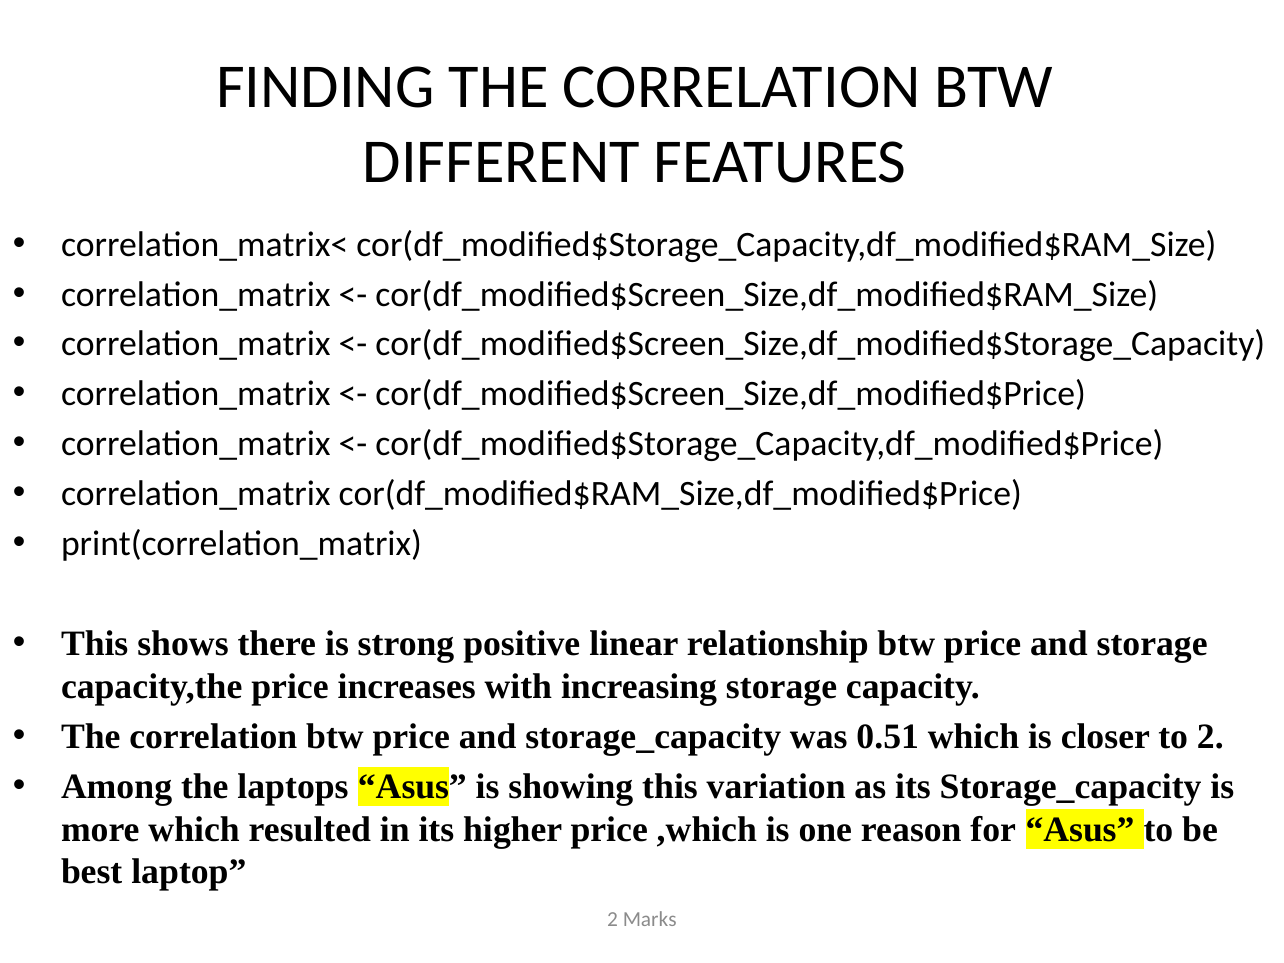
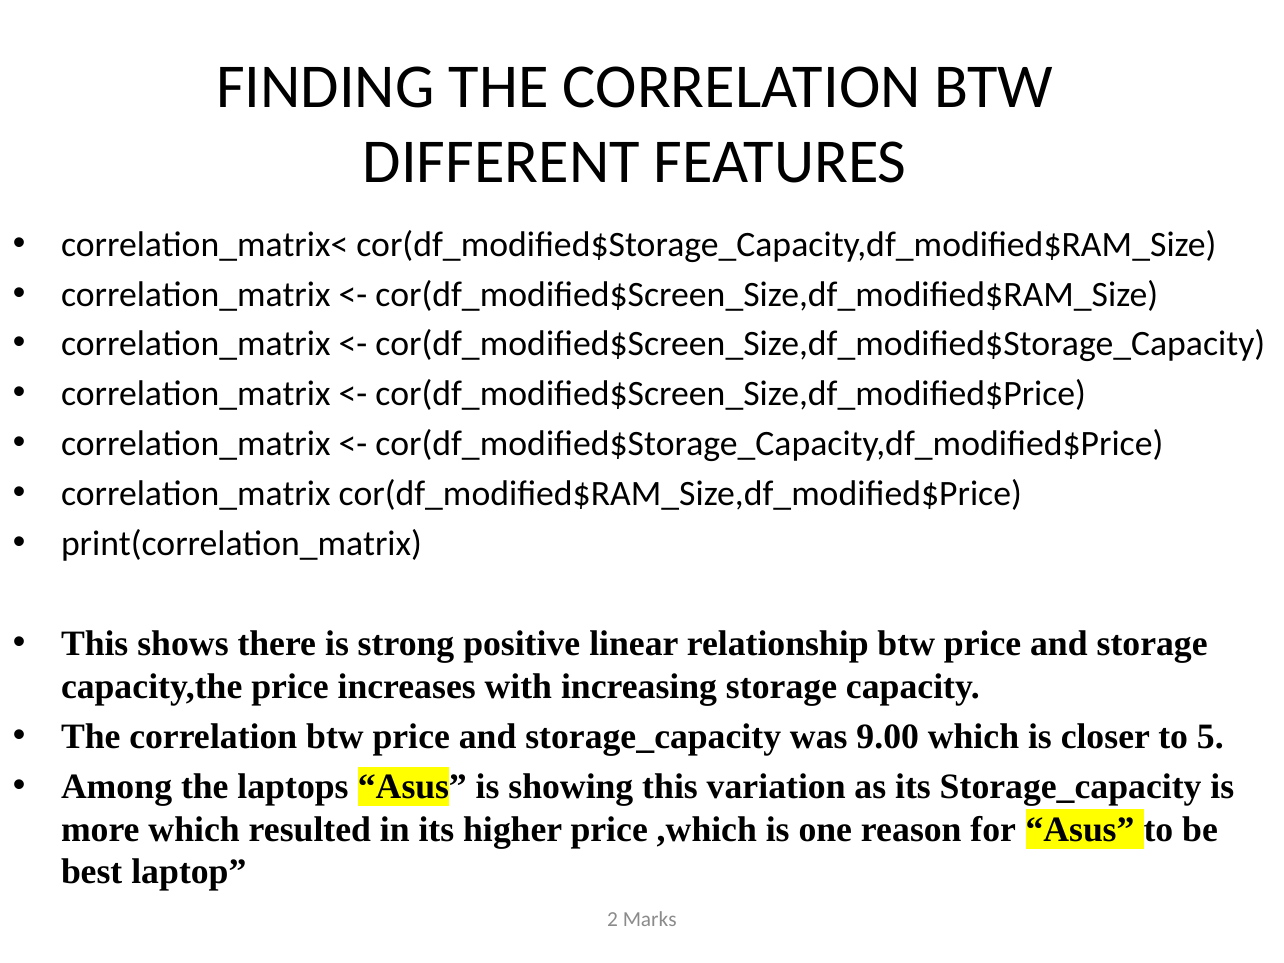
0.51: 0.51 -> 9.00
to 2: 2 -> 5
